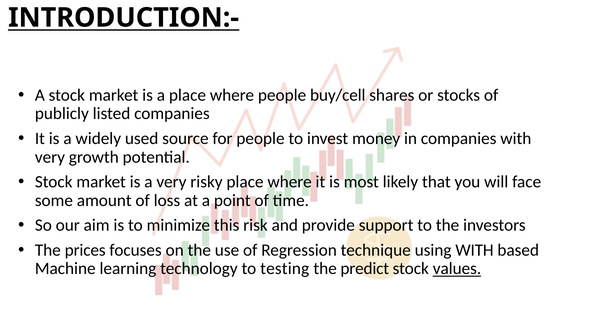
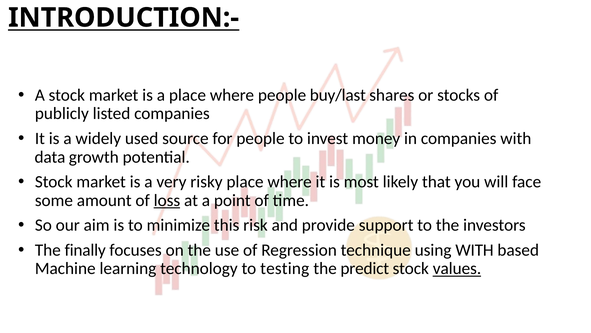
buy/cell: buy/cell -> buy/last
very at (50, 157): very -> data
loss underline: none -> present
prices: prices -> finally
